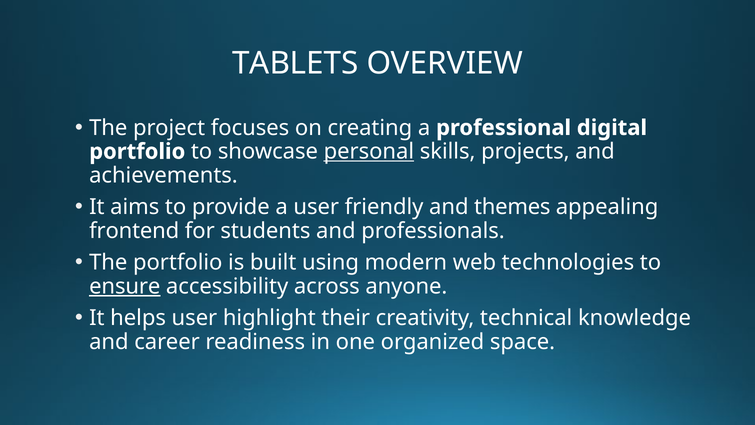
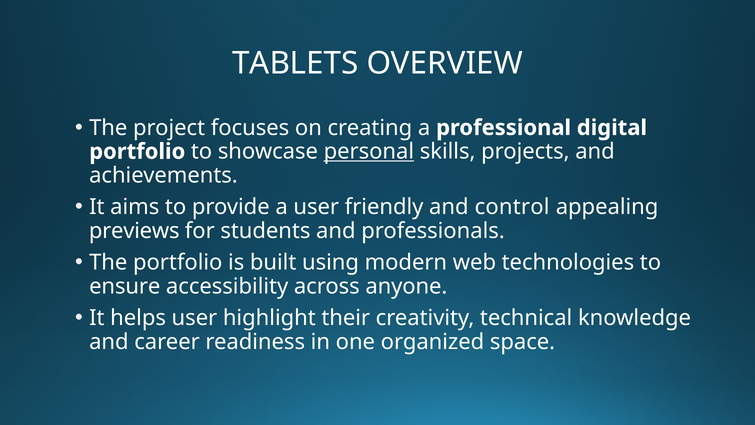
themes: themes -> control
frontend: frontend -> previews
ensure underline: present -> none
